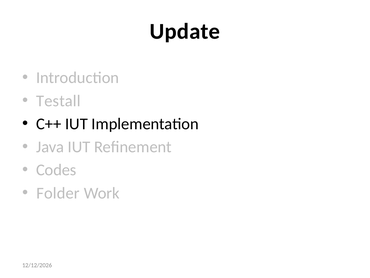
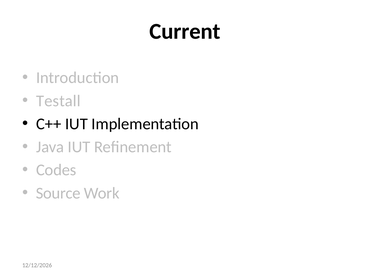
Update: Update -> Current
Folder: Folder -> Source
